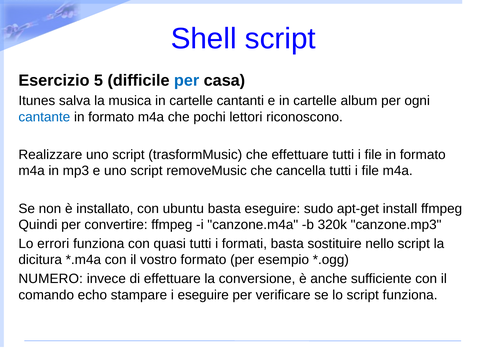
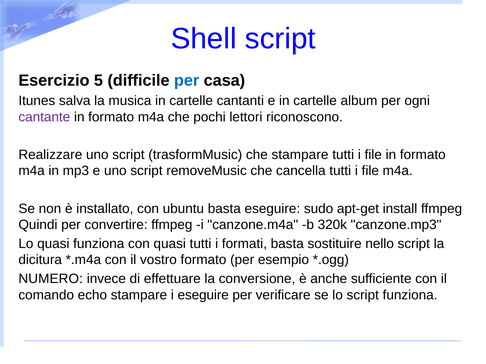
cantante colour: blue -> purple
che effettuare: effettuare -> stampare
Lo errori: errori -> quasi
